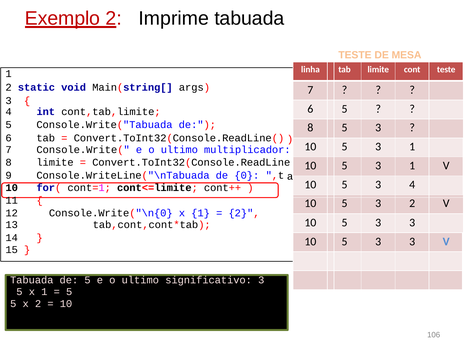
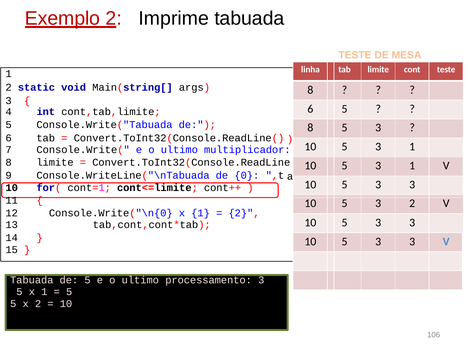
args 7: 7 -> 8
4 at (412, 185): 4 -> 3
significativo: significativo -> processamento
